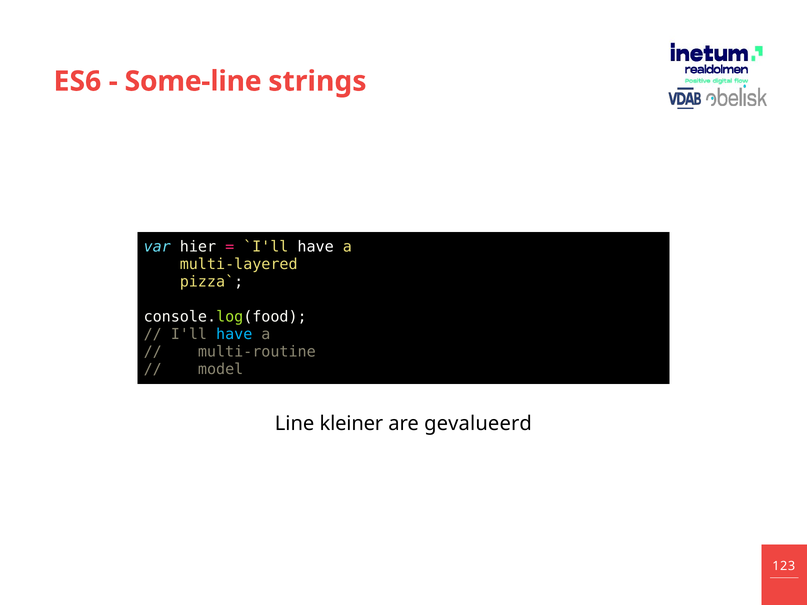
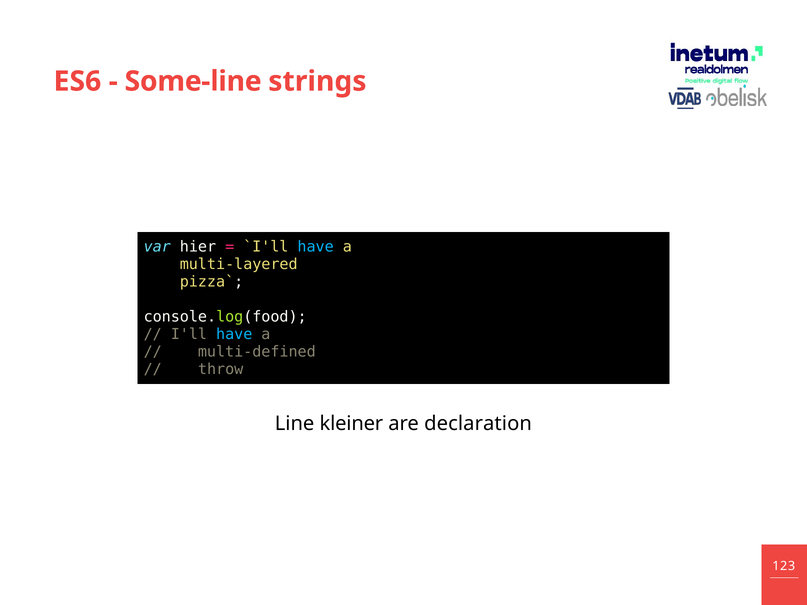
have at (316, 247) colour: white -> light blue
multi-routine: multi-routine -> multi-defined
model: model -> throw
gevalueerd: gevalueerd -> declaration
